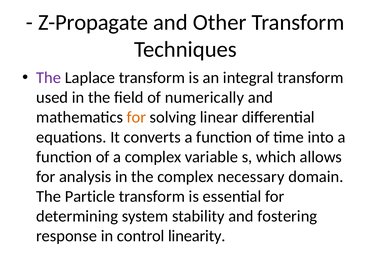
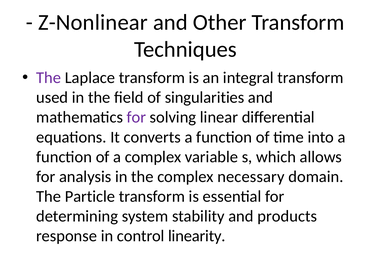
Z-Propagate: Z-Propagate -> Z-Nonlinear
numerically: numerically -> singularities
for at (136, 117) colour: orange -> purple
fostering: fostering -> products
